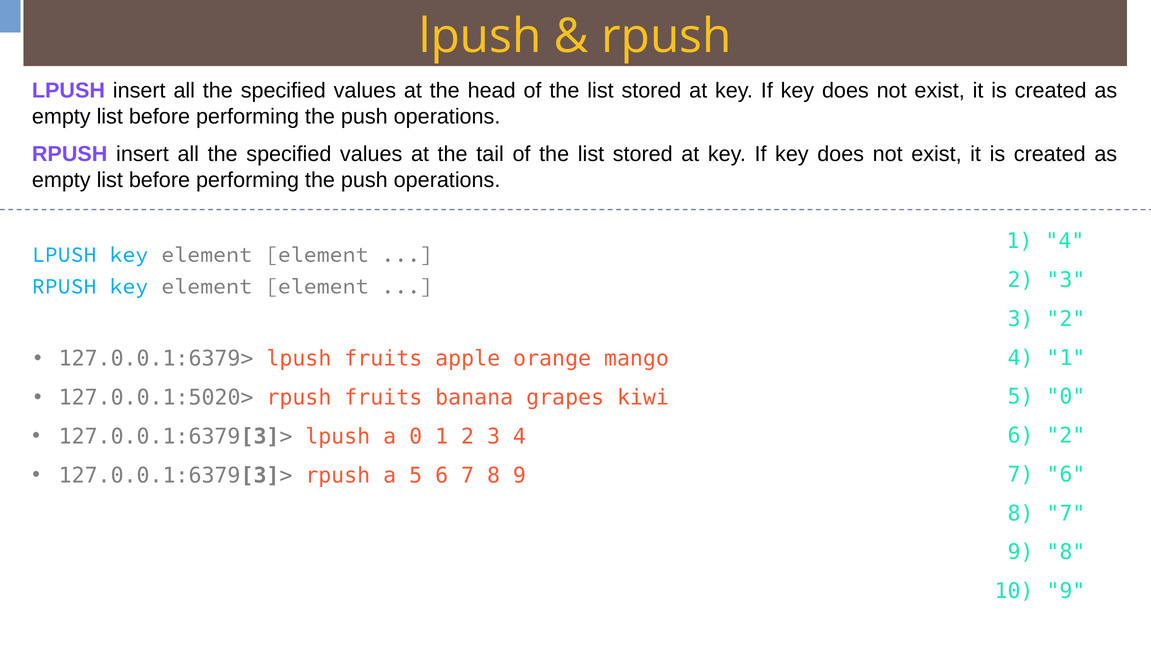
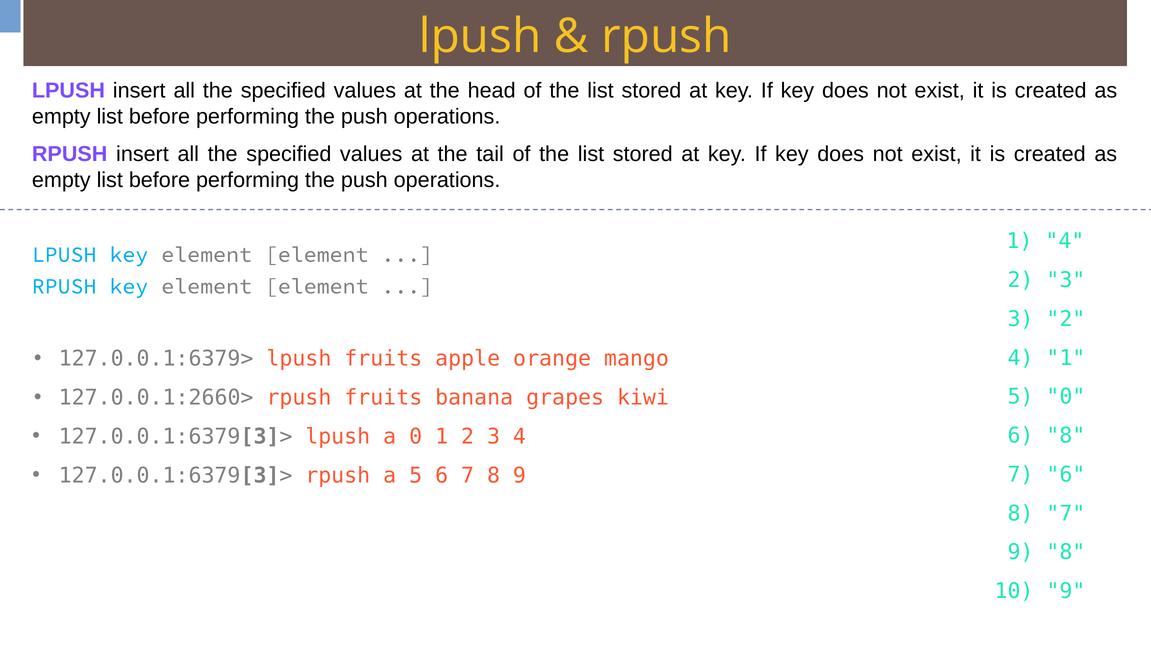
127.0.0.1:5020>: 127.0.0.1:5020> -> 127.0.0.1:2660>
2 at (1066, 435): 2 -> 8
